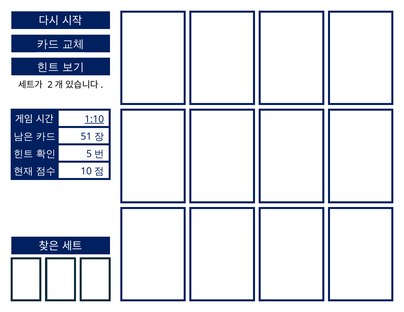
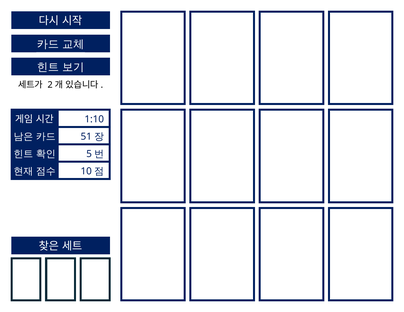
1:10 underline: present -> none
